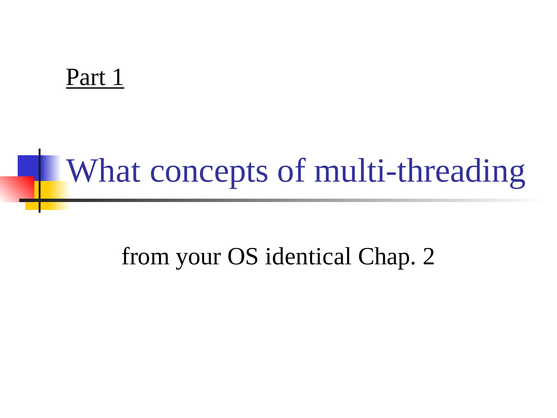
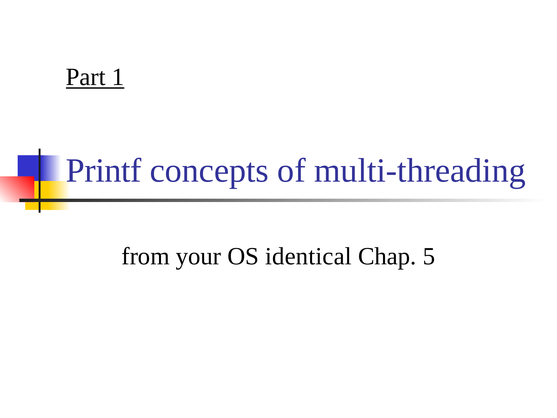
What: What -> Printf
2: 2 -> 5
